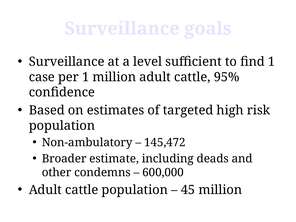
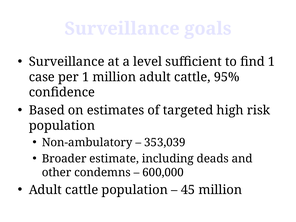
145,472: 145,472 -> 353,039
